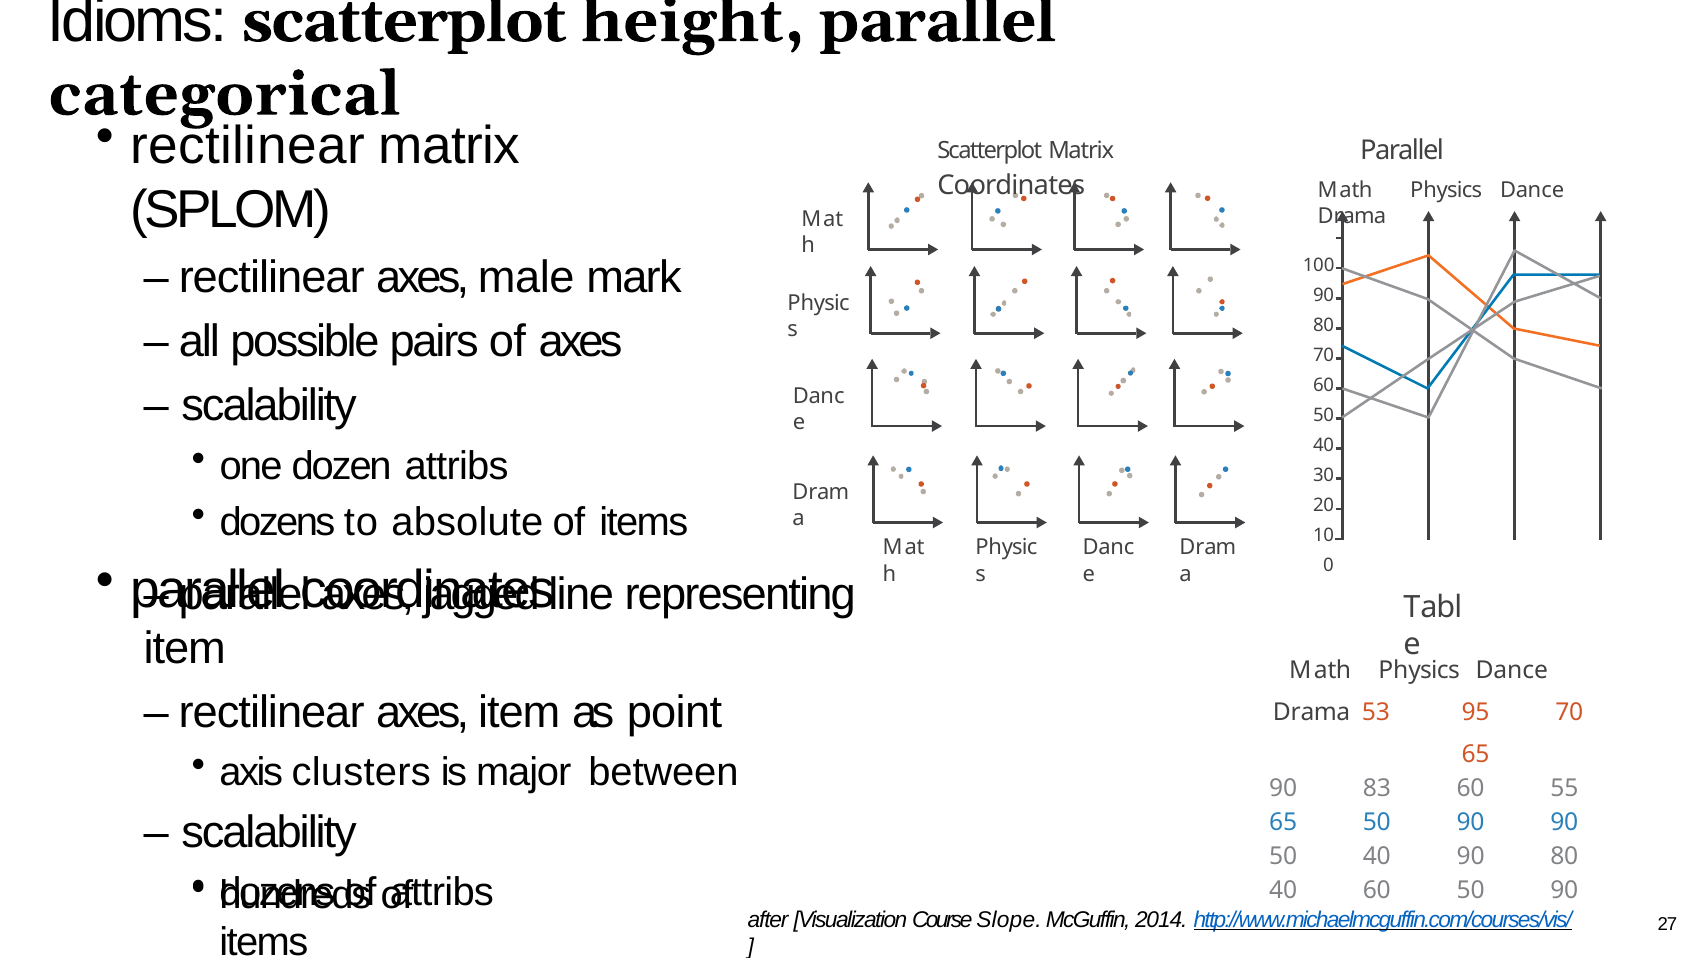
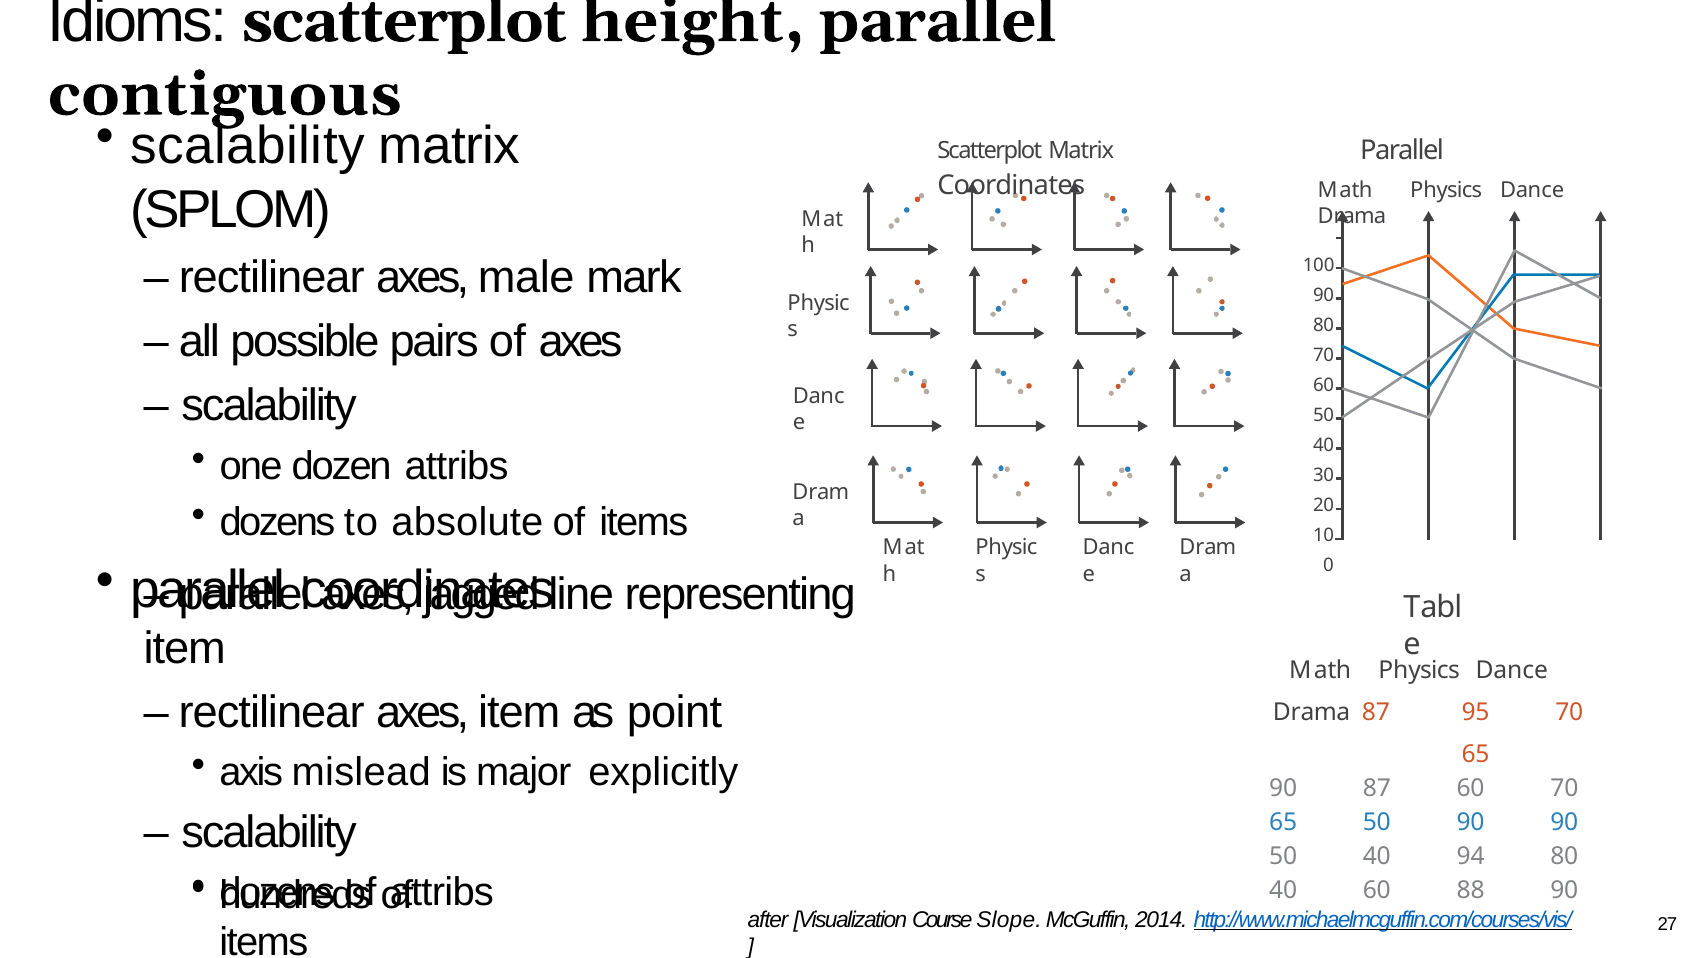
categorical: categorical -> contiguous
rectilinear at (248, 146): rectilinear -> scalability
Drama 53: 53 -> 87
clusters: clusters -> mislead
between: between -> explicitly
90 83: 83 -> 87
60 55: 55 -> 70
40 90: 90 -> 94
40 60 50: 50 -> 88
